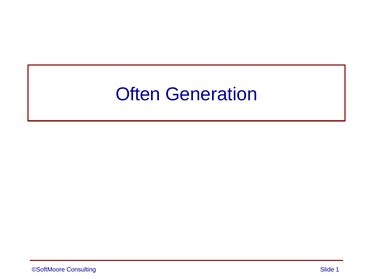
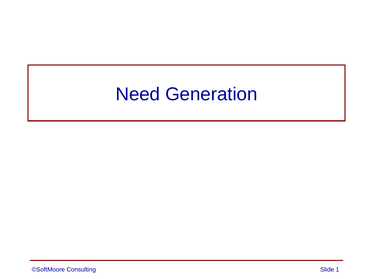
Often: Often -> Need
